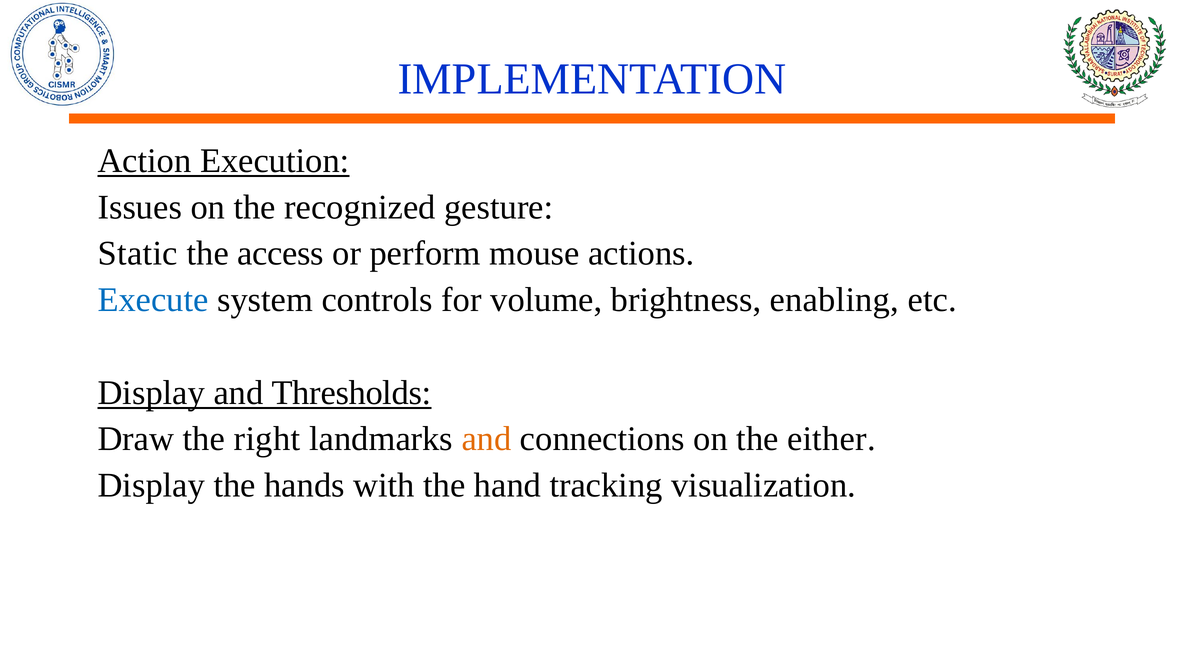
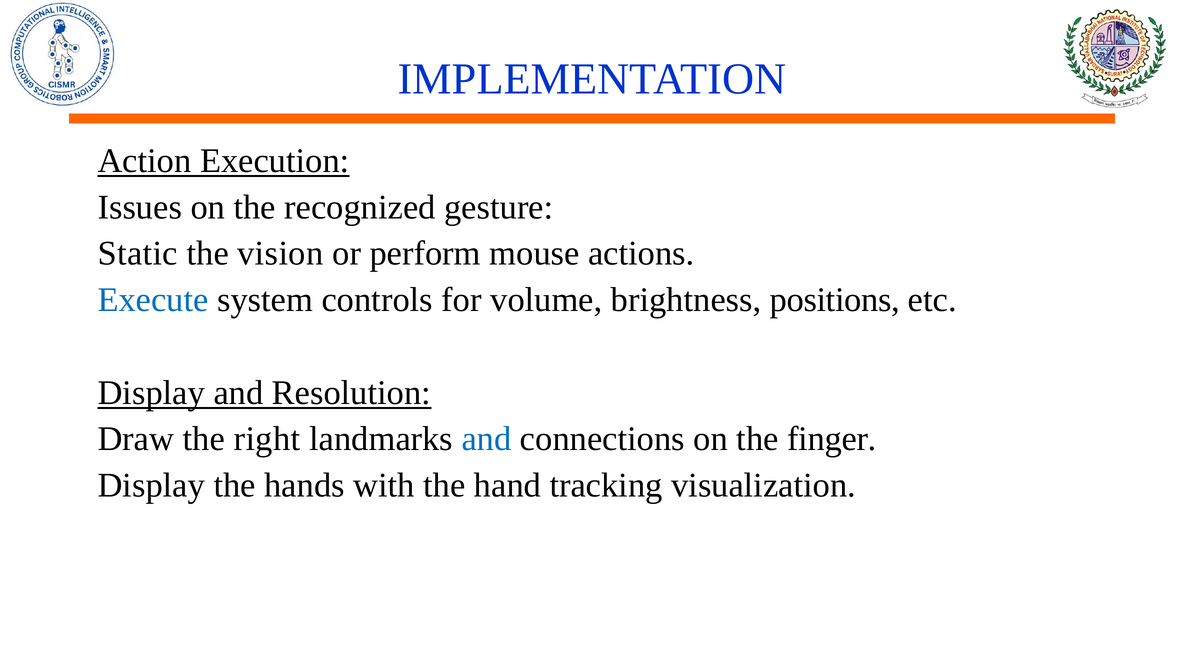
access: access -> vision
enabling: enabling -> positions
Thresholds: Thresholds -> Resolution
and at (486, 439) colour: orange -> blue
either: either -> finger
